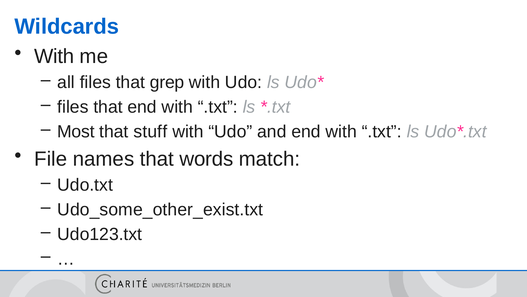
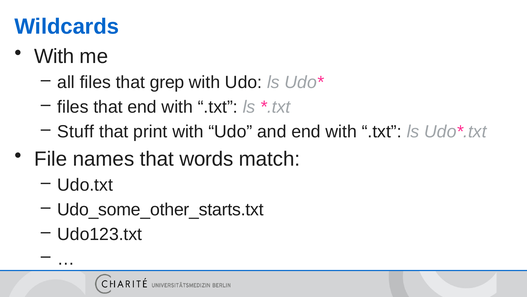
Most: Most -> Stuff
stuff: stuff -> print
Udo_some_other_exist.txt: Udo_some_other_exist.txt -> Udo_some_other_starts.txt
